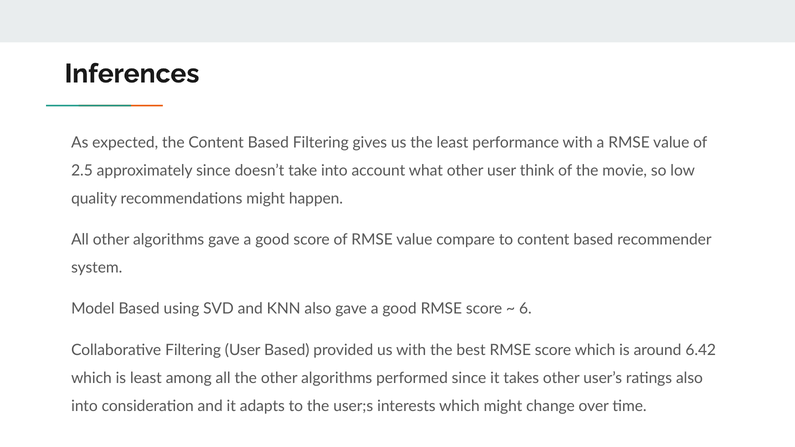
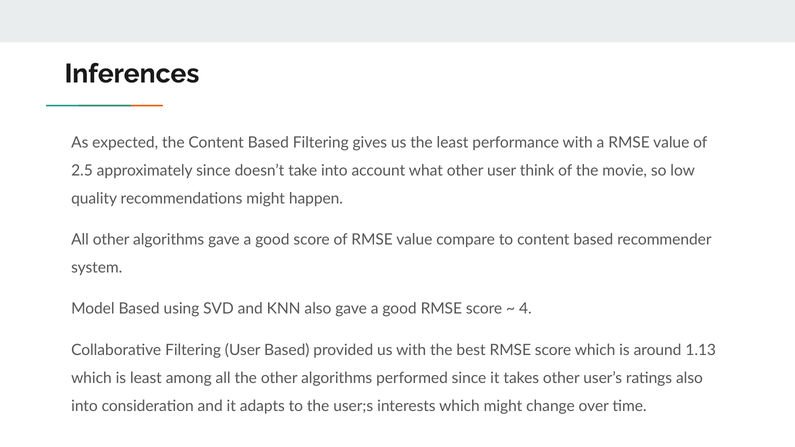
6: 6 -> 4
6.42: 6.42 -> 1.13
